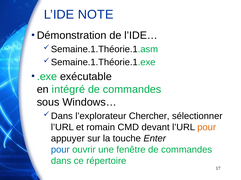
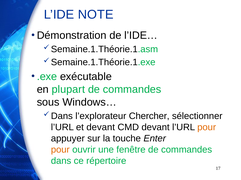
intégré: intégré -> plupart
et romain: romain -> devant
pour at (60, 150) colour: blue -> orange
